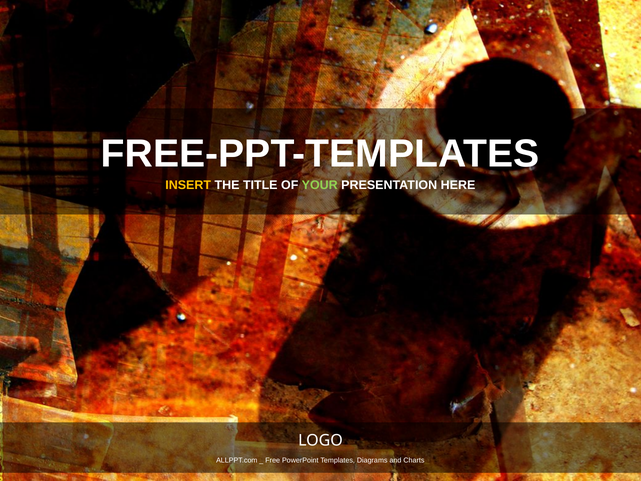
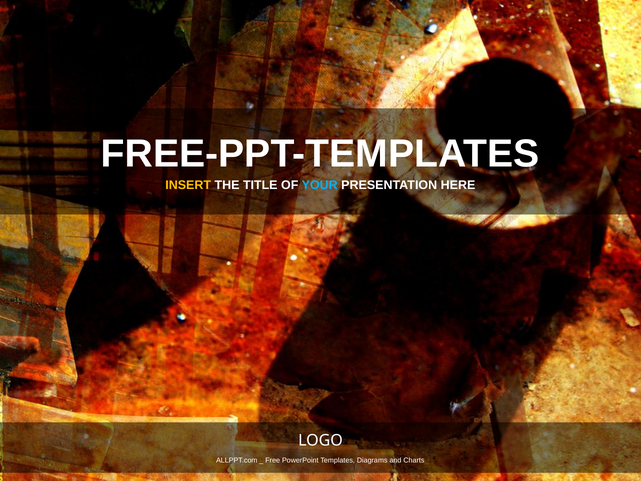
YOUR colour: light green -> light blue
